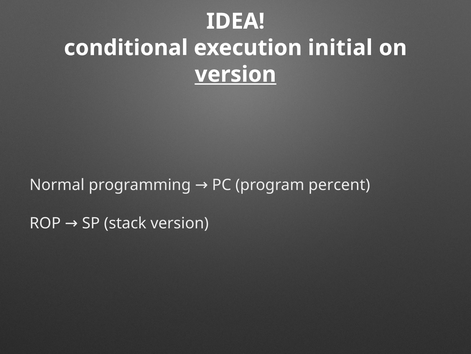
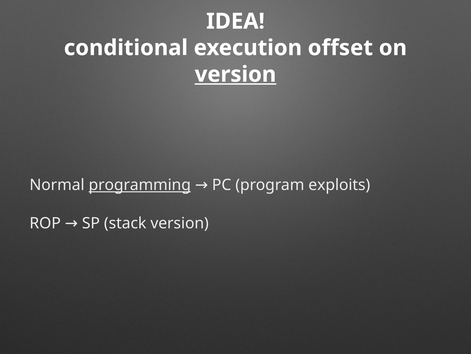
initial: initial -> offset
programming underline: none -> present
percent: percent -> exploits
